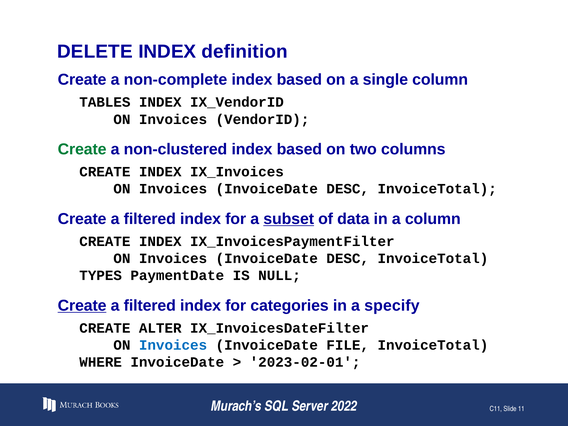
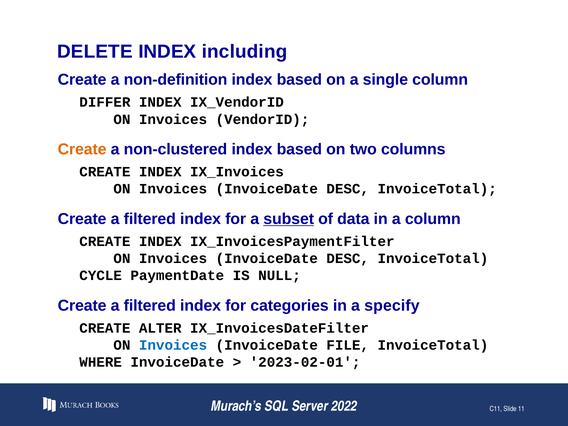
definition: definition -> including
non-complete: non-complete -> non-definition
TABLES: TABLES -> DIFFER
Create at (82, 149) colour: green -> orange
TYPES: TYPES -> CYCLE
Create at (82, 306) underline: present -> none
